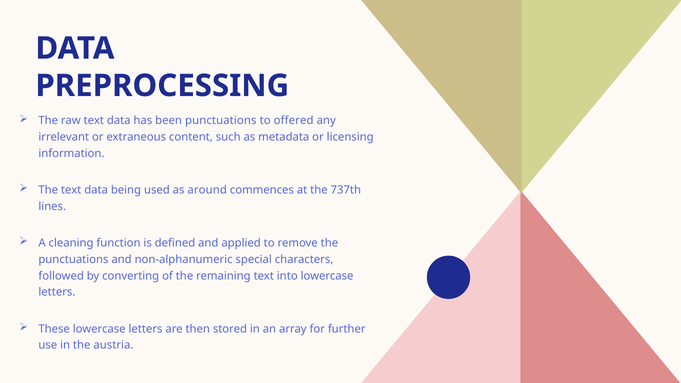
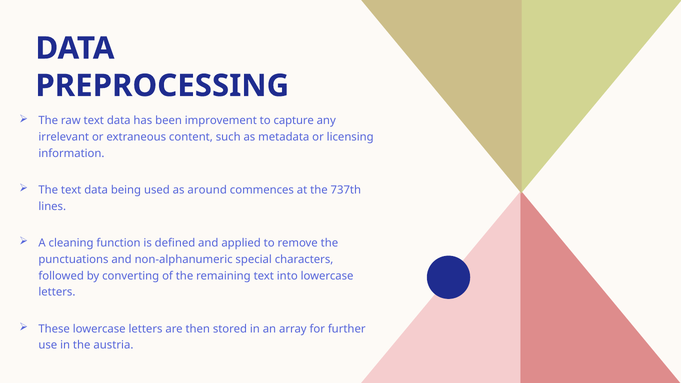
been punctuations: punctuations -> improvement
offered: offered -> capture
